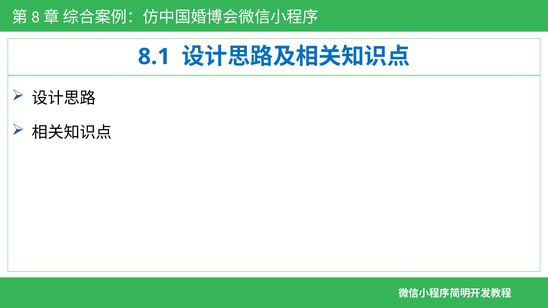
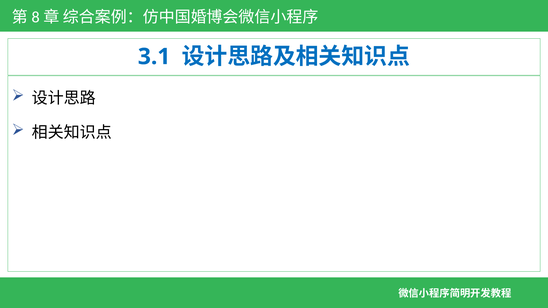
8.1: 8.1 -> 3.1
